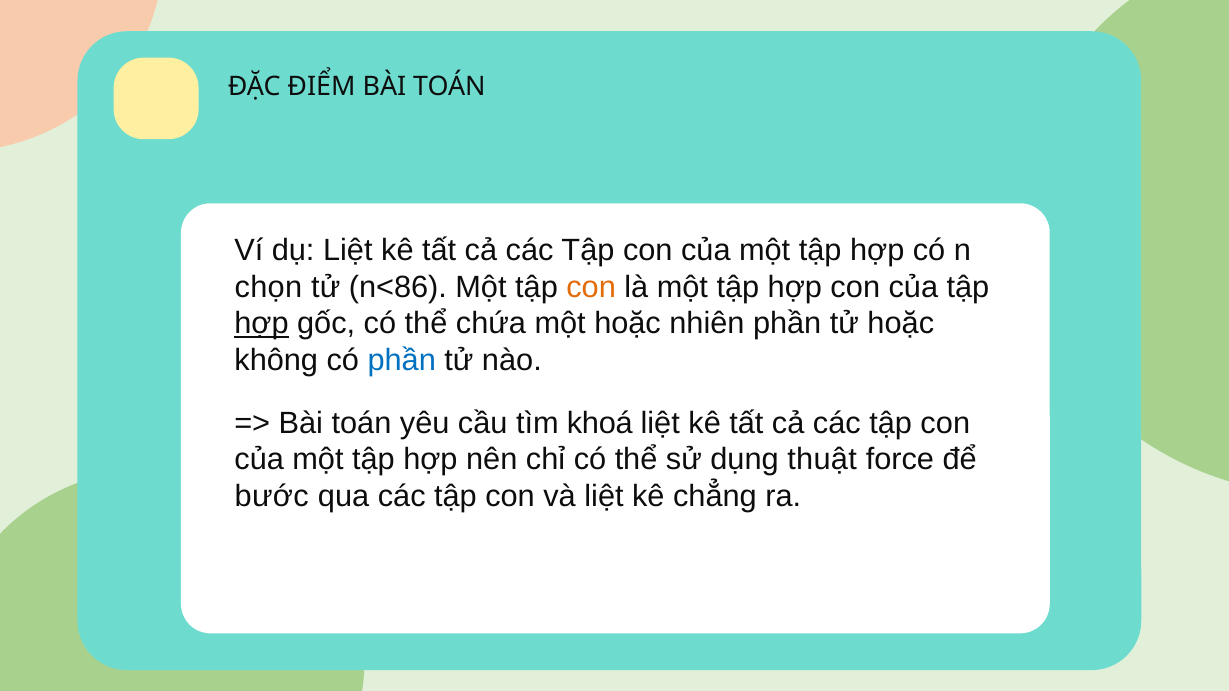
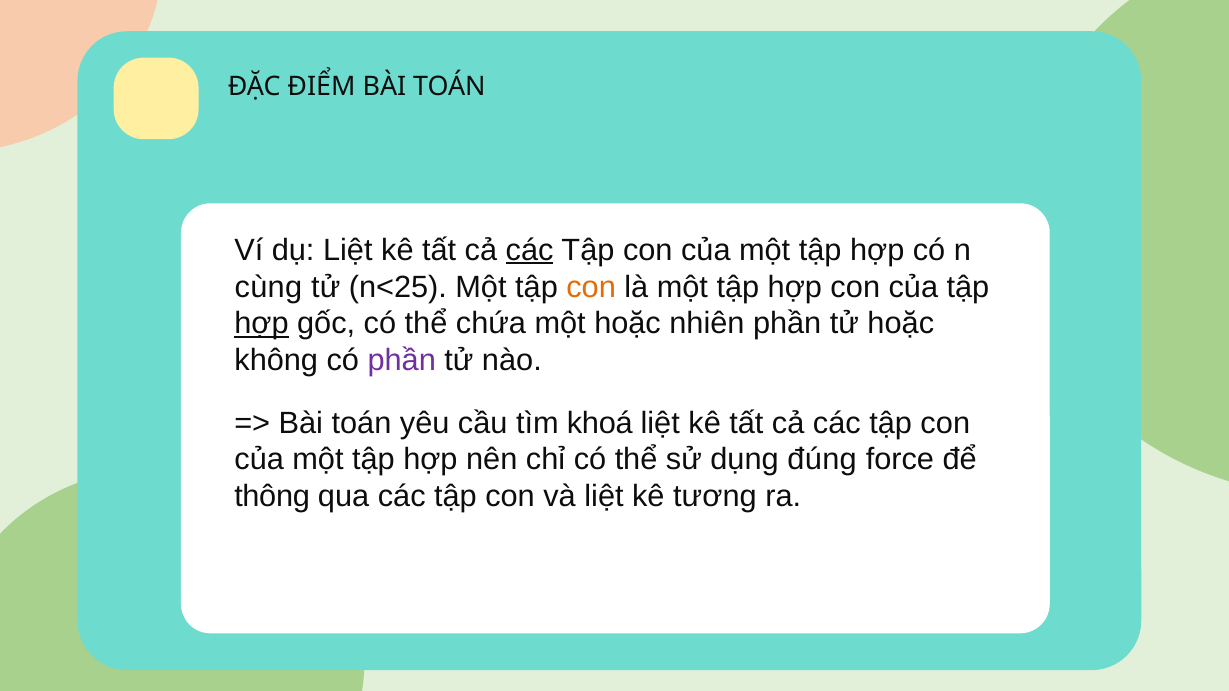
các at (530, 250) underline: none -> present
chọn: chọn -> cùng
n<86: n<86 -> n<25
phần at (402, 361) colour: blue -> purple
thuật: thuật -> đúng
bước: bước -> thông
chẳng: chẳng -> tương
